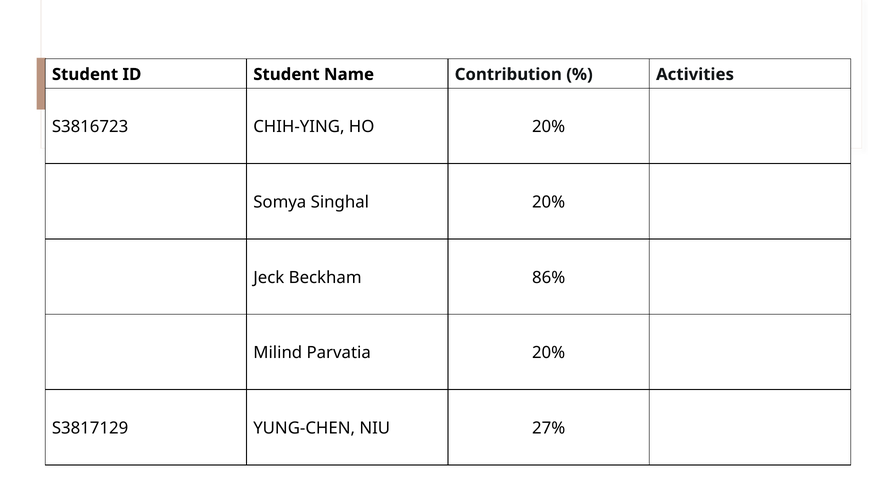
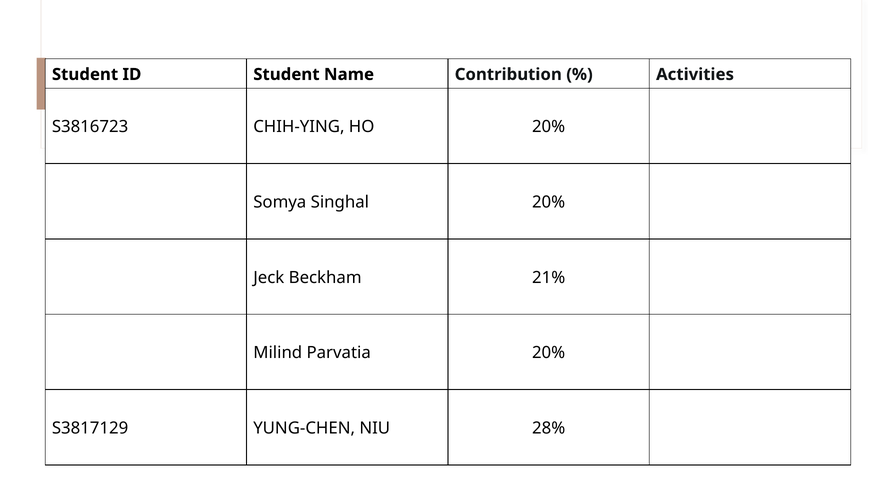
86%: 86% -> 21%
27%: 27% -> 28%
